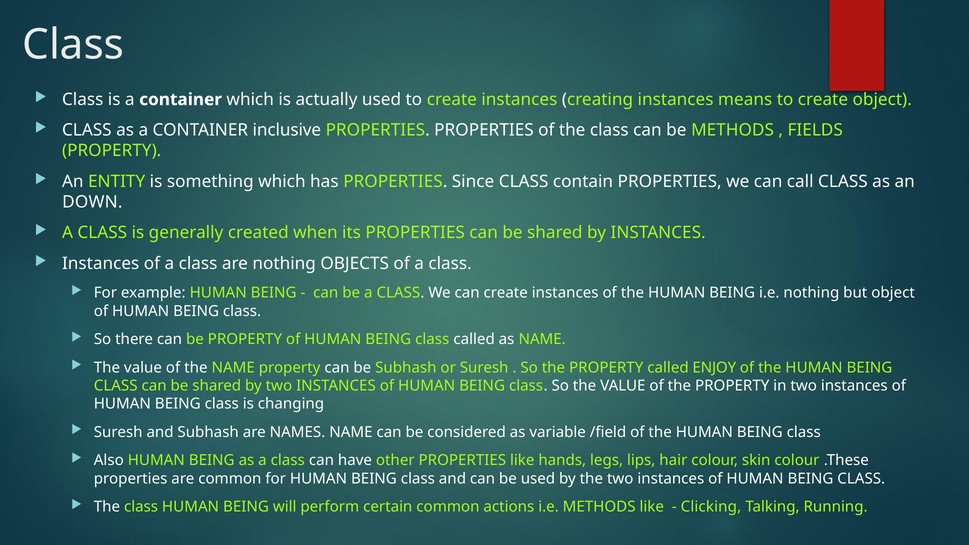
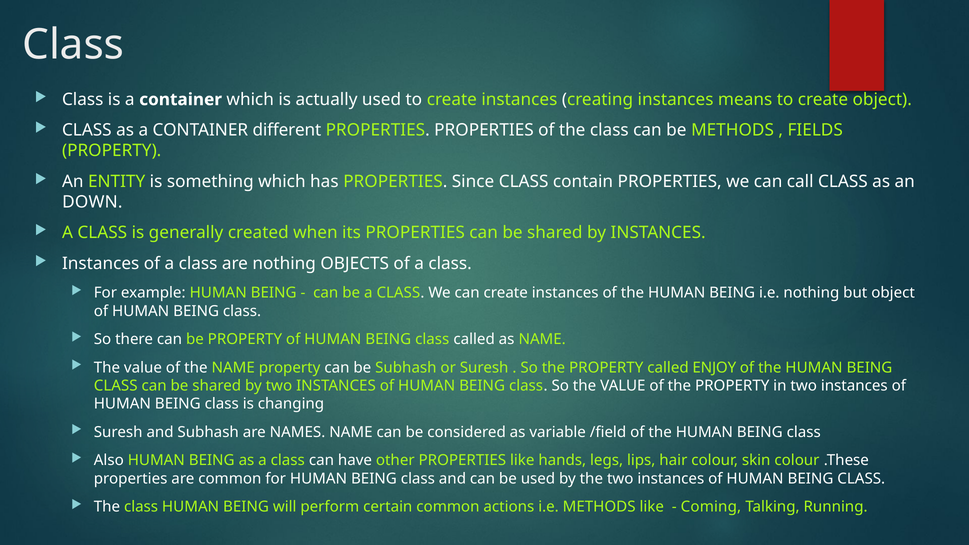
inclusive: inclusive -> different
Clicking: Clicking -> Coming
